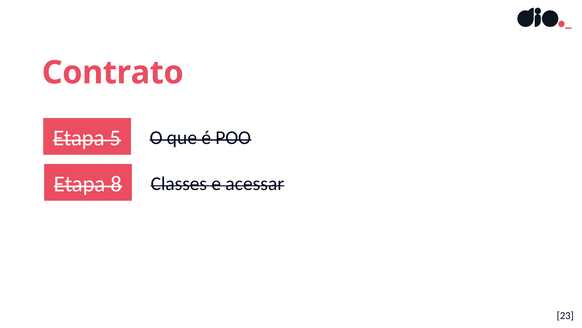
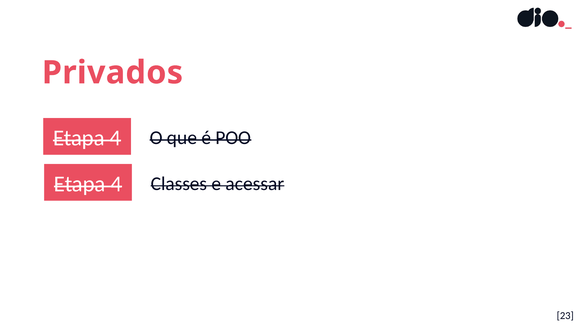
Contrato: Contrato -> Privados
5 at (115, 138): 5 -> 4
8 at (116, 184): 8 -> 4
